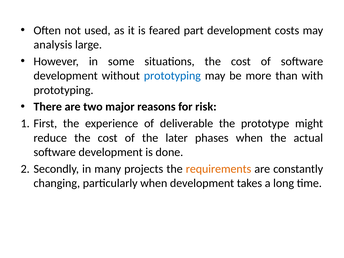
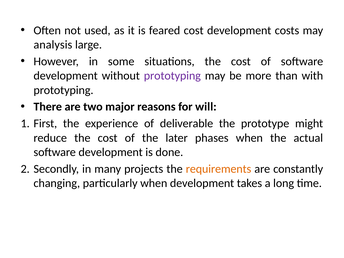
feared part: part -> cost
prototyping at (172, 76) colour: blue -> purple
risk: risk -> will
